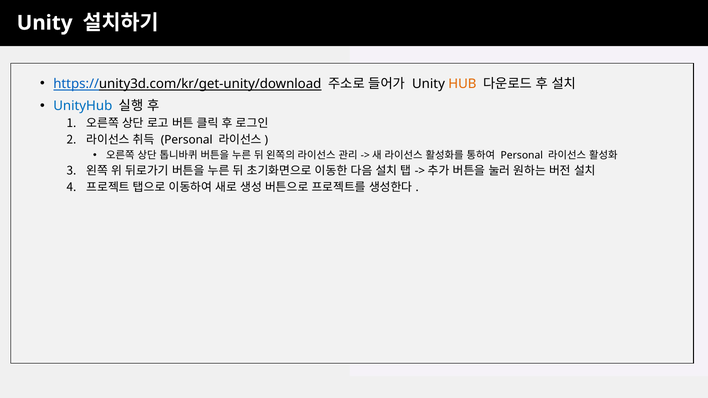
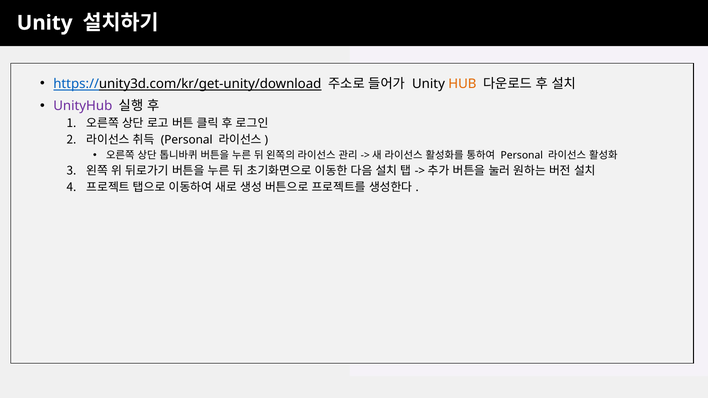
UnityHub colour: blue -> purple
